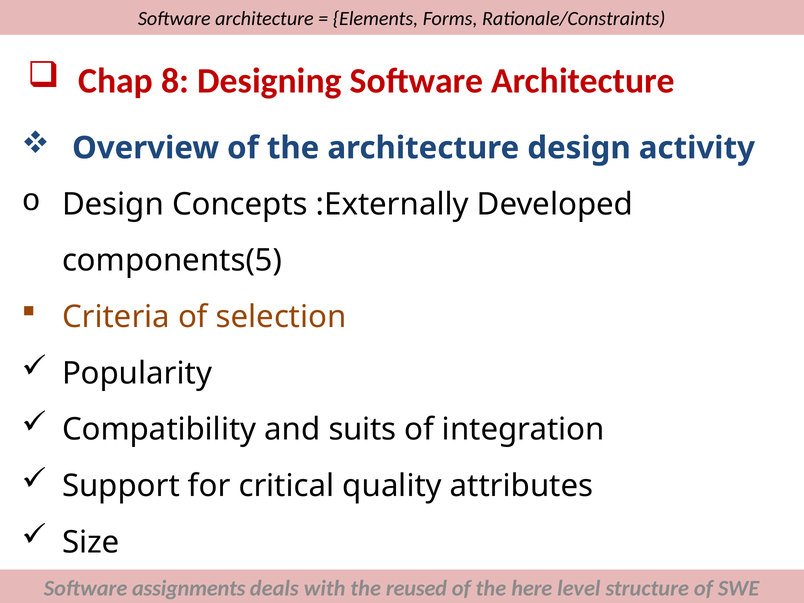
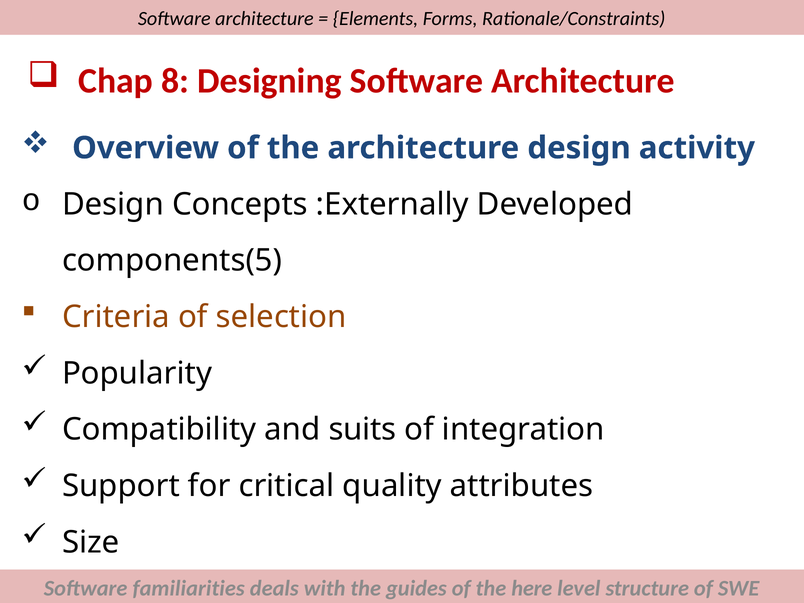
assignments: assignments -> familiarities
reused: reused -> guides
